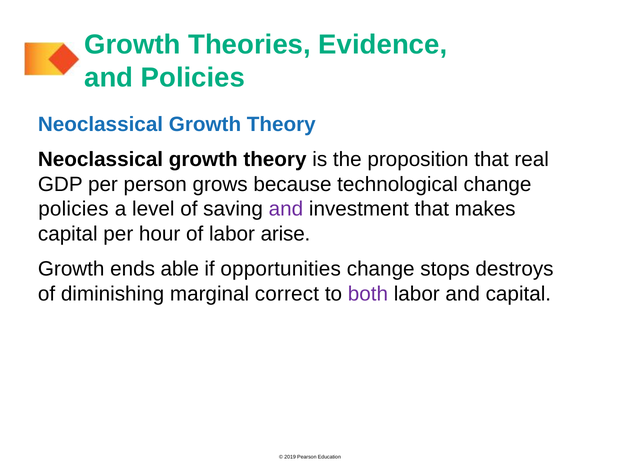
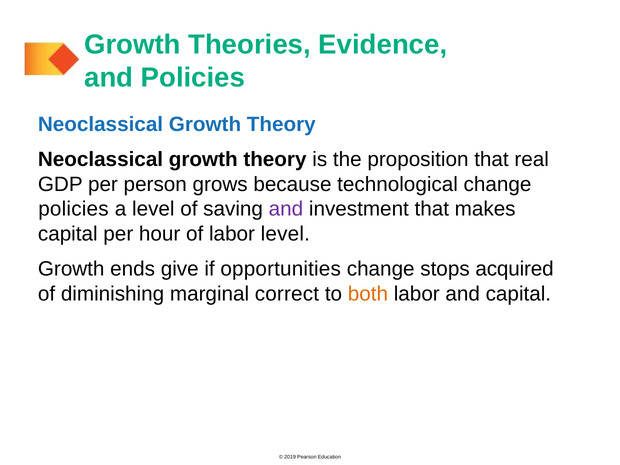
labor arise: arise -> level
able: able -> give
destroys: destroys -> acquired
both colour: purple -> orange
